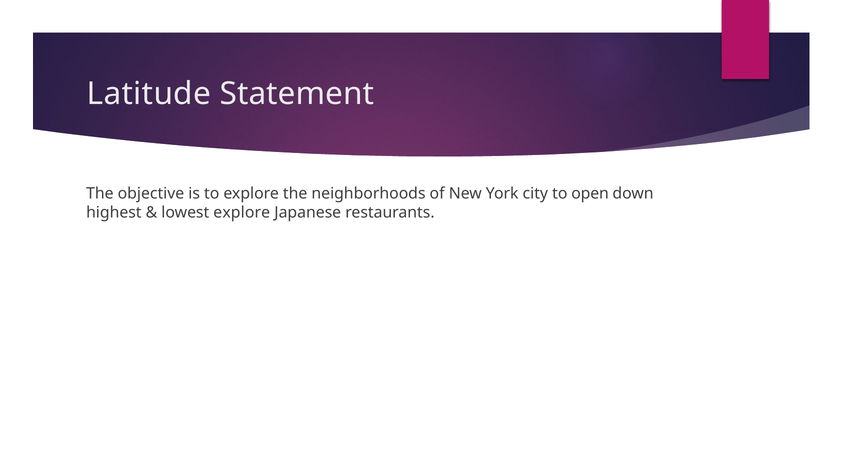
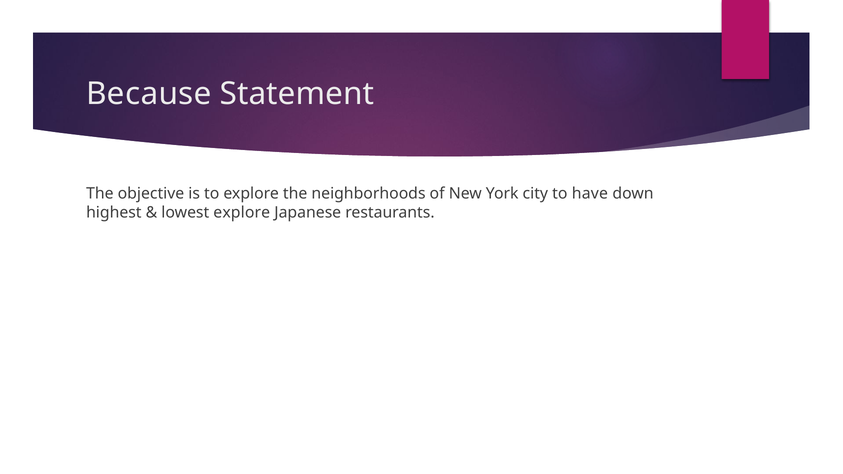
Latitude: Latitude -> Because
open: open -> have
